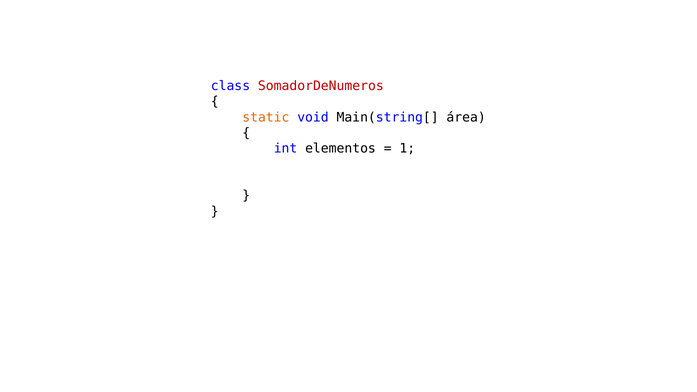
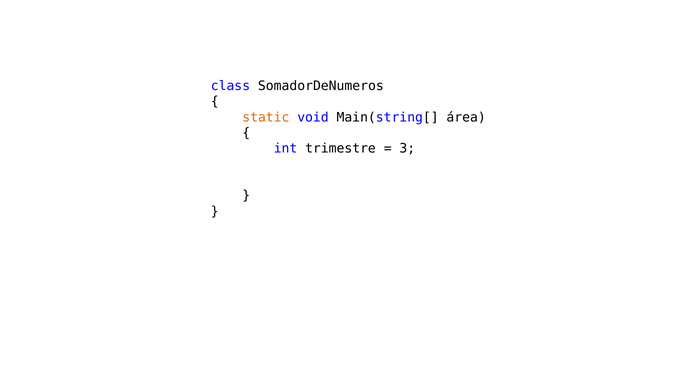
SomadorDeNumeros colour: red -> black
elementos: elementos -> trimestre
1: 1 -> 3
